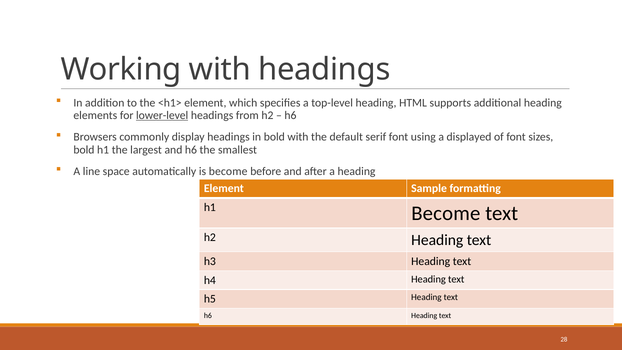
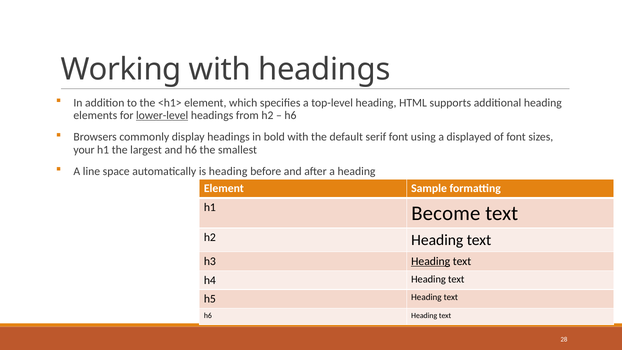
bold at (84, 150): bold -> your
is become: become -> heading
Heading at (431, 261) underline: none -> present
